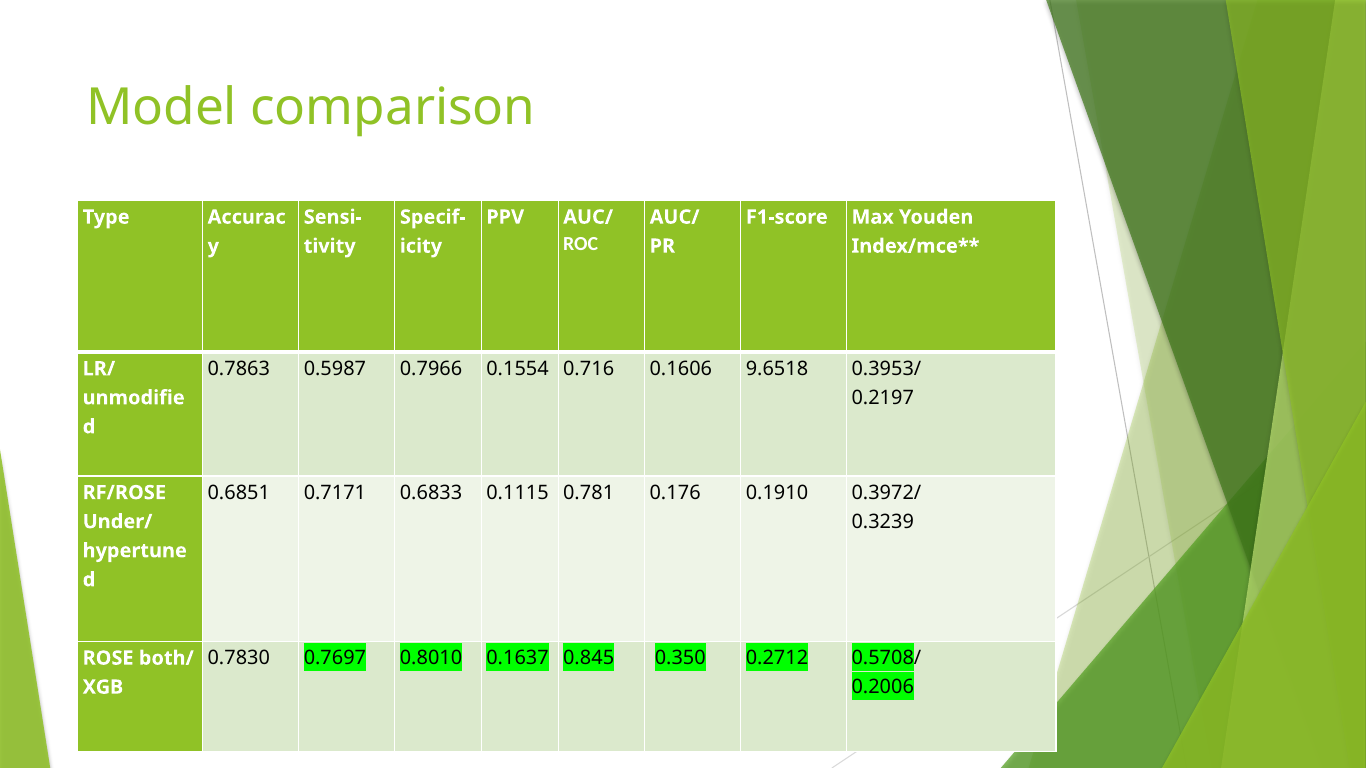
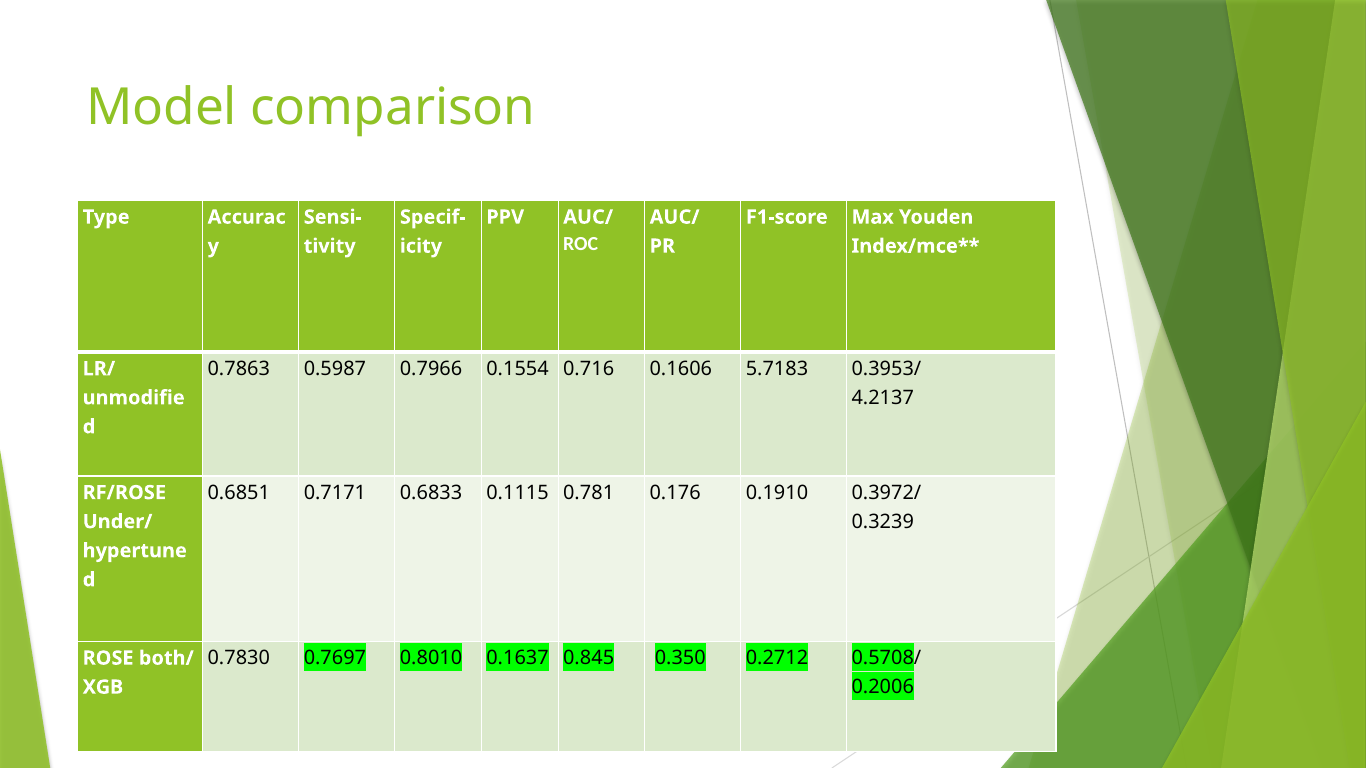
9.6518: 9.6518 -> 5.7183
0.2197: 0.2197 -> 4.2137
